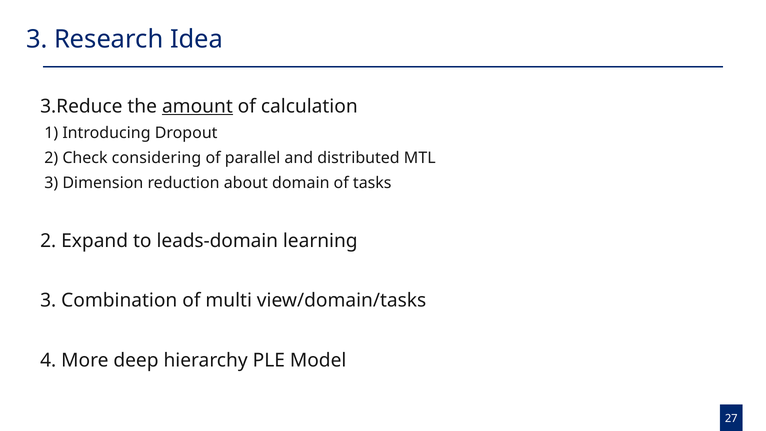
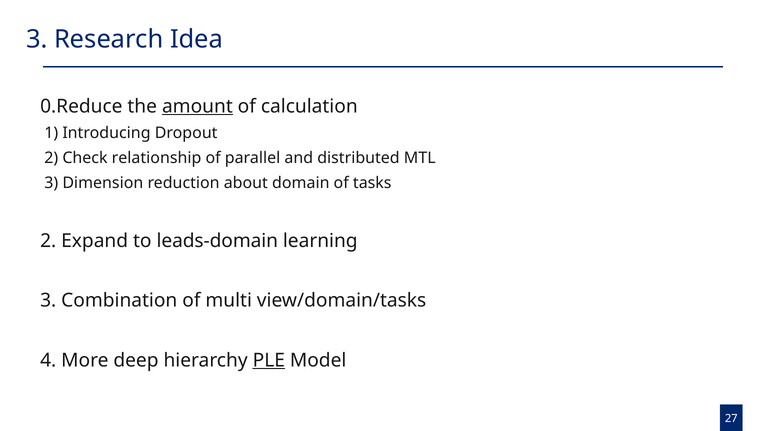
3.Reduce: 3.Reduce -> 0.Reduce
considering: considering -> relationship
PLE underline: none -> present
